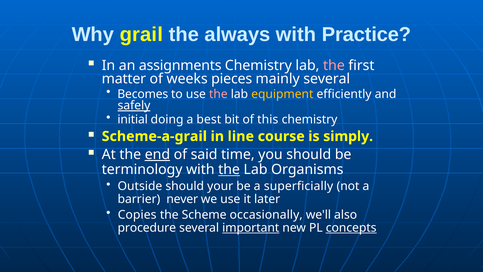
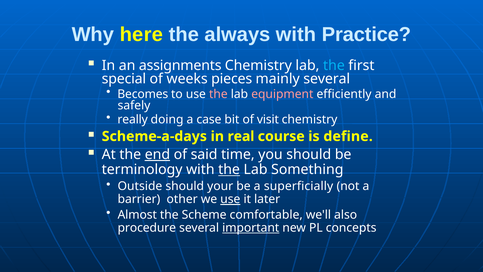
grail: grail -> here
the at (334, 65) colour: pink -> light blue
matter: matter -> special
equipment colour: yellow -> pink
safely underline: present -> none
initial: initial -> really
best: best -> case
this: this -> visit
Scheme-a-grail: Scheme-a-grail -> Scheme-a-days
line: line -> real
simply: simply -> define
Organisms: Organisms -> Something
never: never -> other
use at (230, 199) underline: none -> present
Copies: Copies -> Almost
occasionally: occasionally -> comfortable
concepts underline: present -> none
